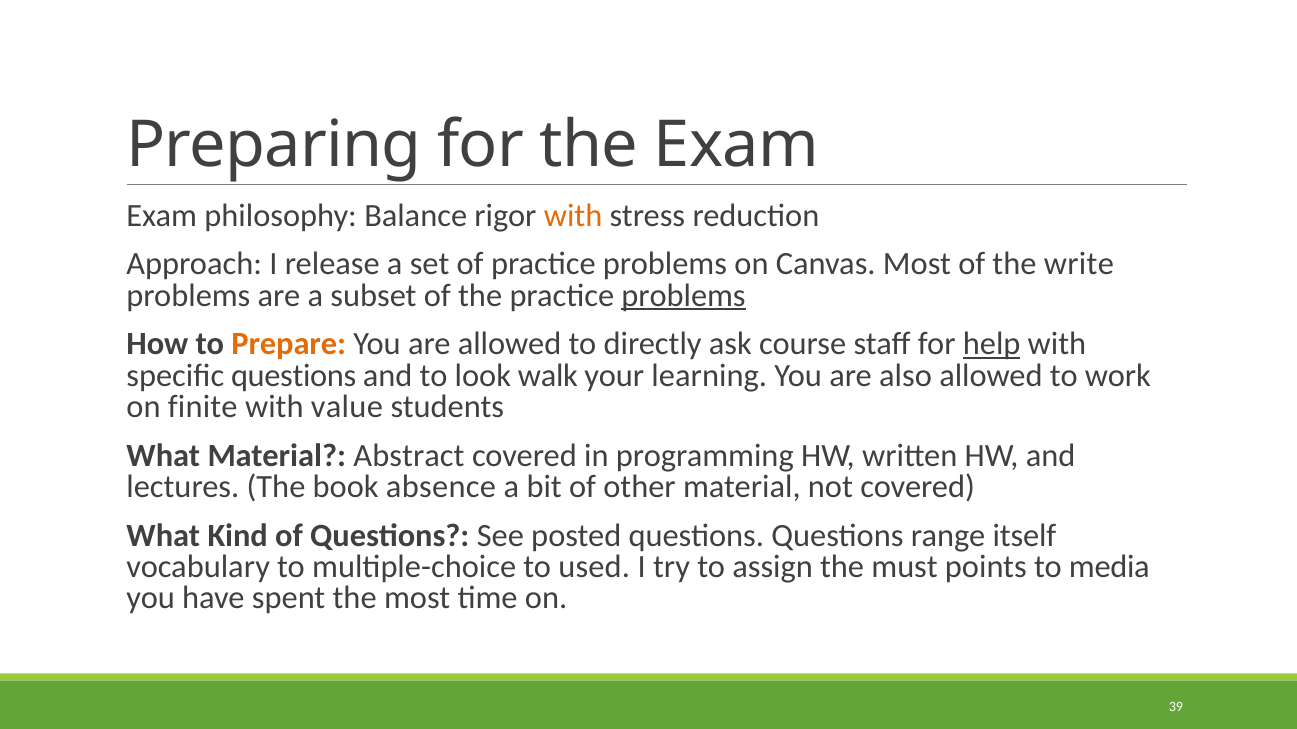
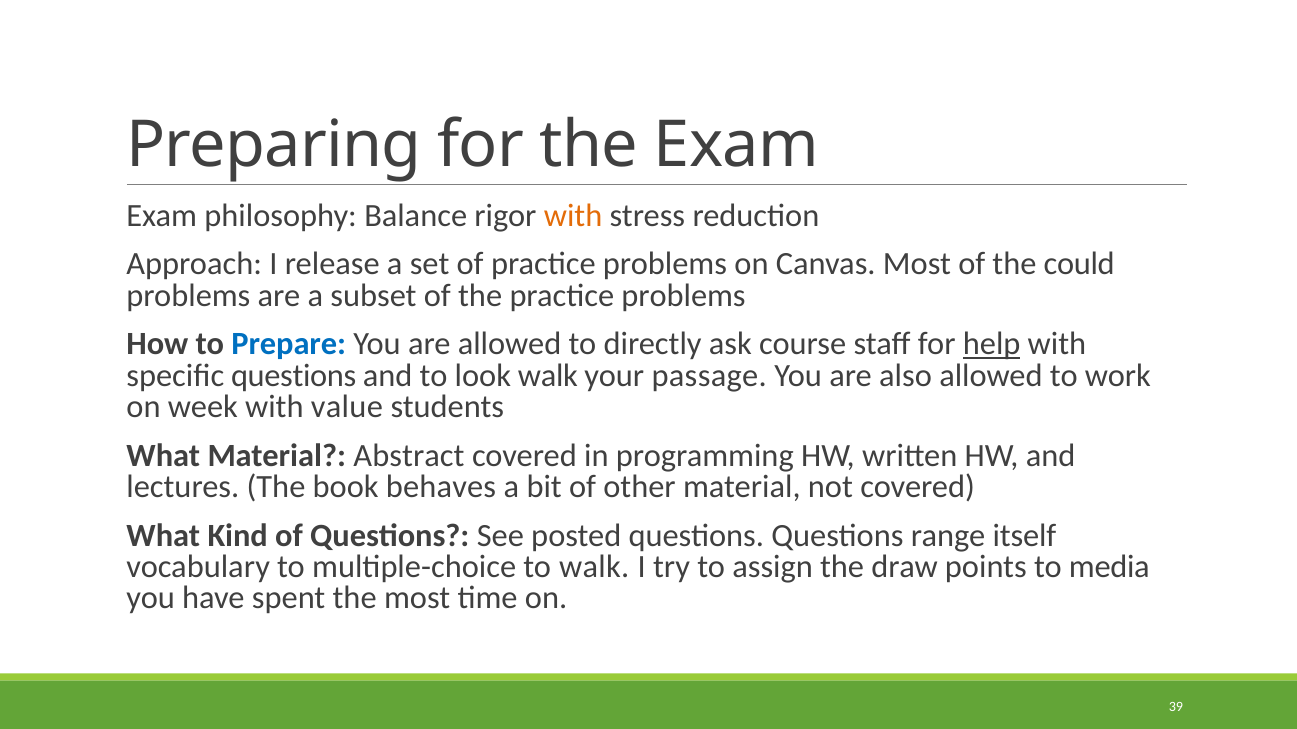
write: write -> could
problems at (684, 296) underline: present -> none
Prepare colour: orange -> blue
learning: learning -> passage
finite: finite -> week
absence: absence -> behaves
to used: used -> walk
must: must -> draw
